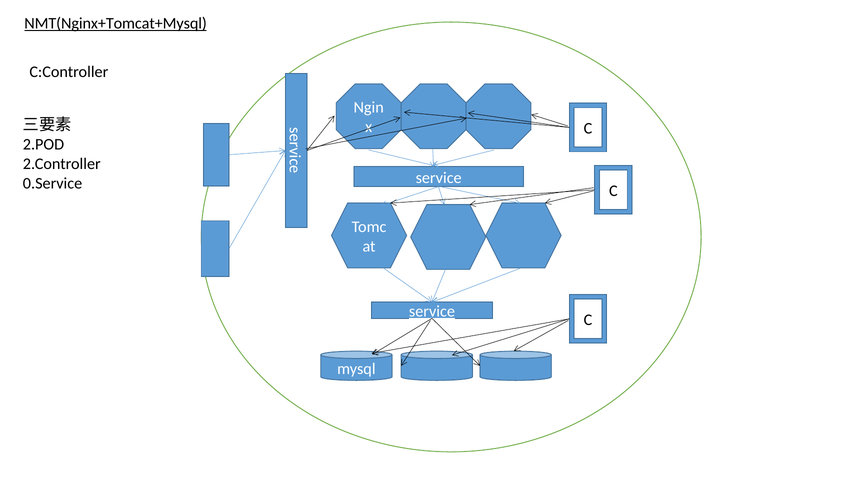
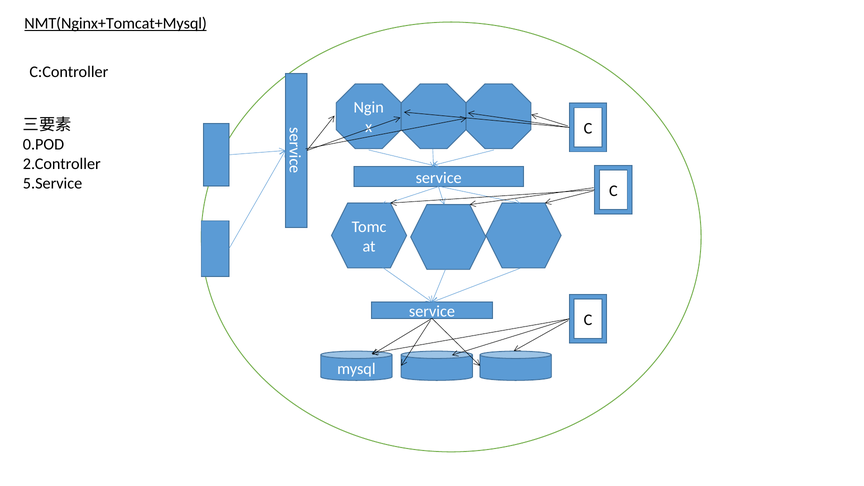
2.POD: 2.POD -> 0.POD
0.Service: 0.Service -> 5.Service
service at (432, 311) underline: present -> none
